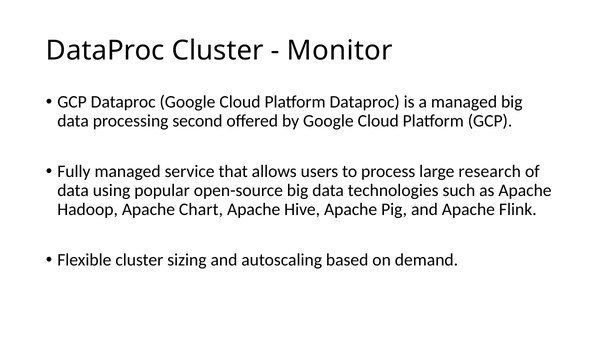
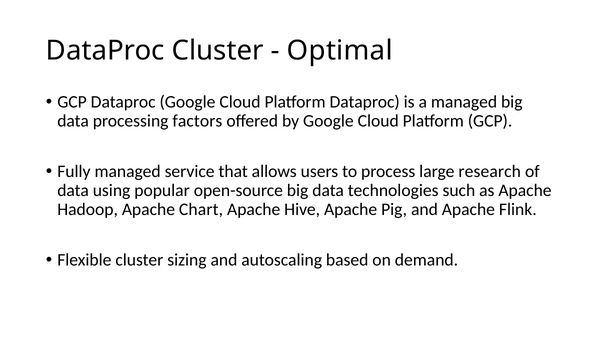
Monitor: Monitor -> Optimal
second: second -> factors
